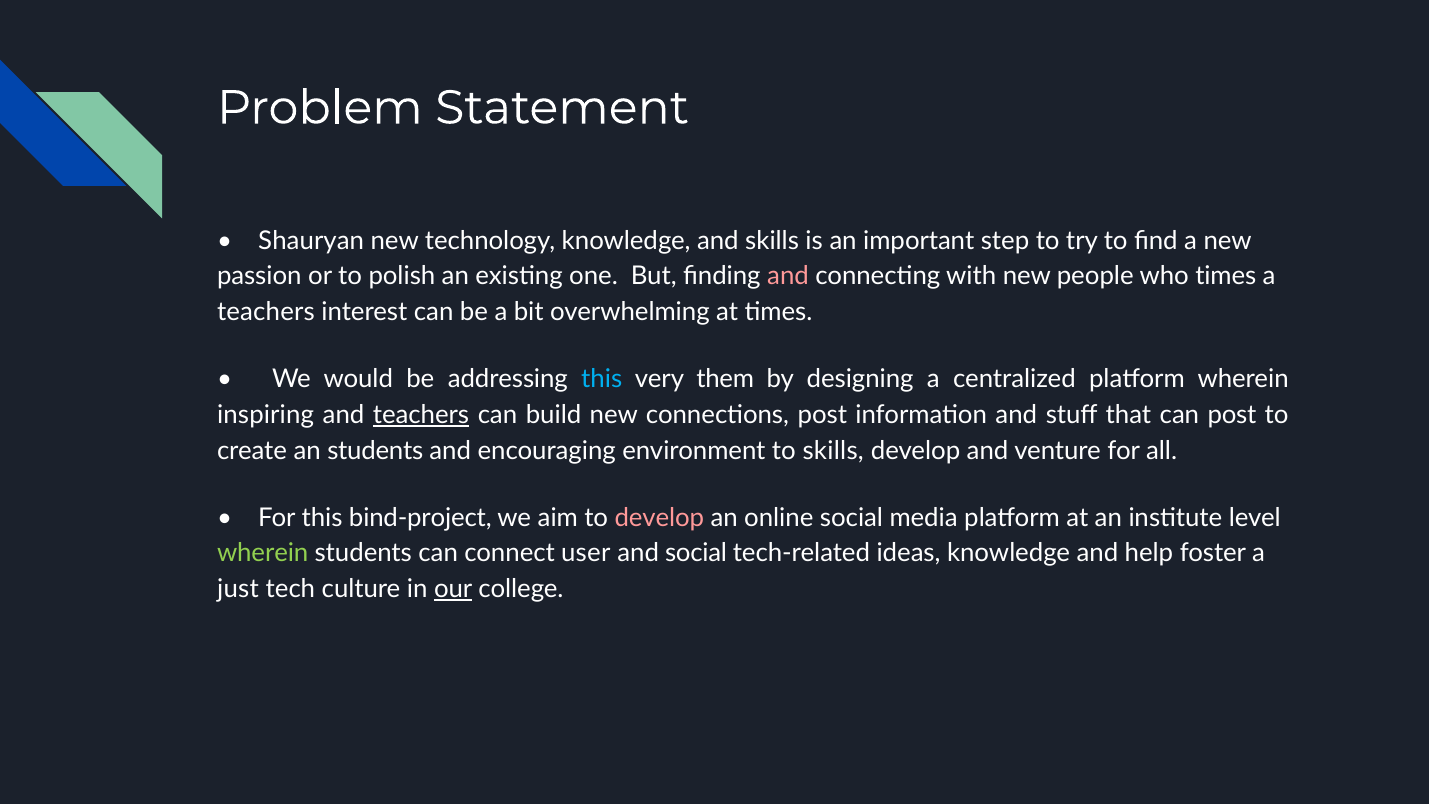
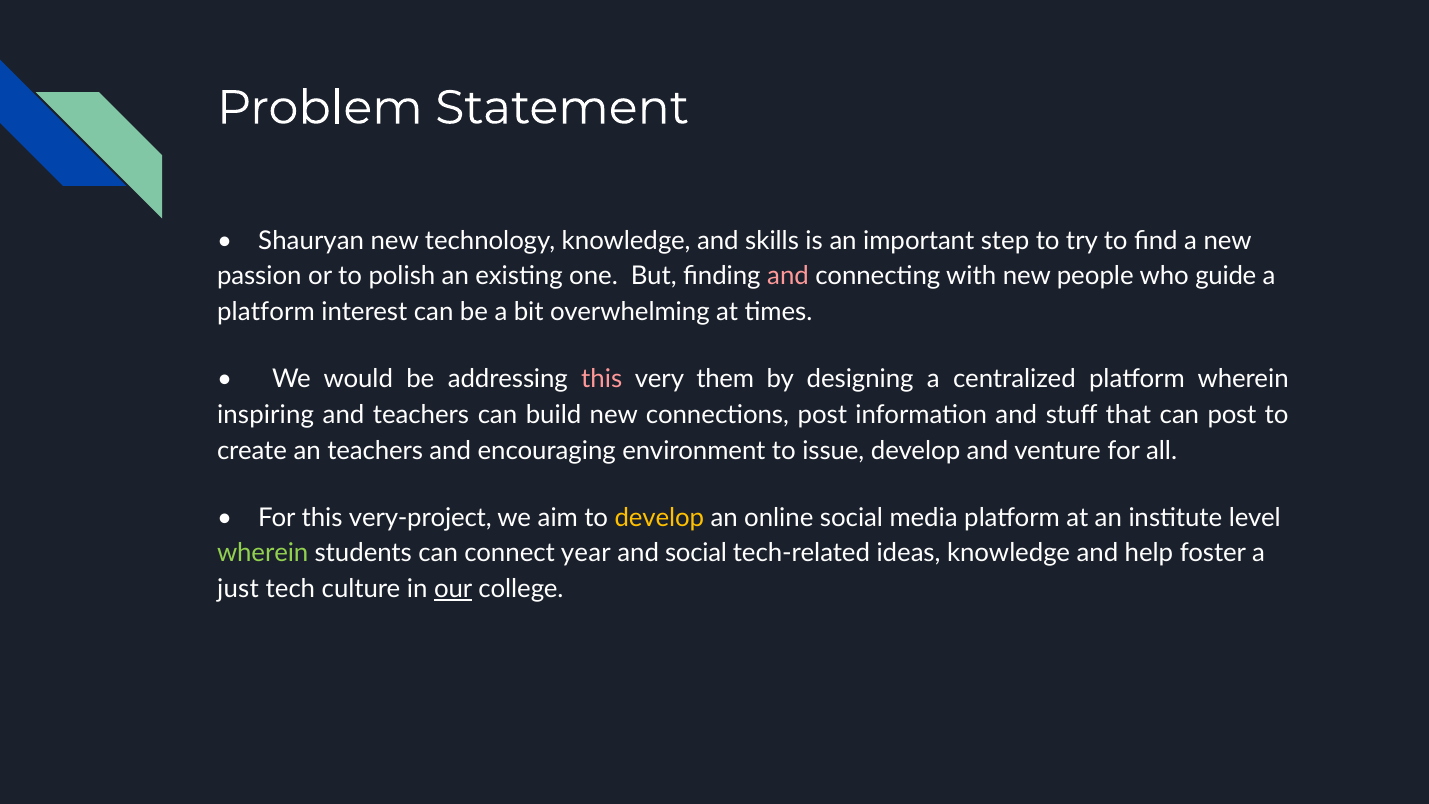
who times: times -> guide
teachers at (266, 312): teachers -> platform
this at (602, 379) colour: light blue -> pink
teachers at (421, 415) underline: present -> none
an students: students -> teachers
to skills: skills -> issue
bind-project: bind-project -> very-project
develop at (659, 518) colour: pink -> yellow
user: user -> year
